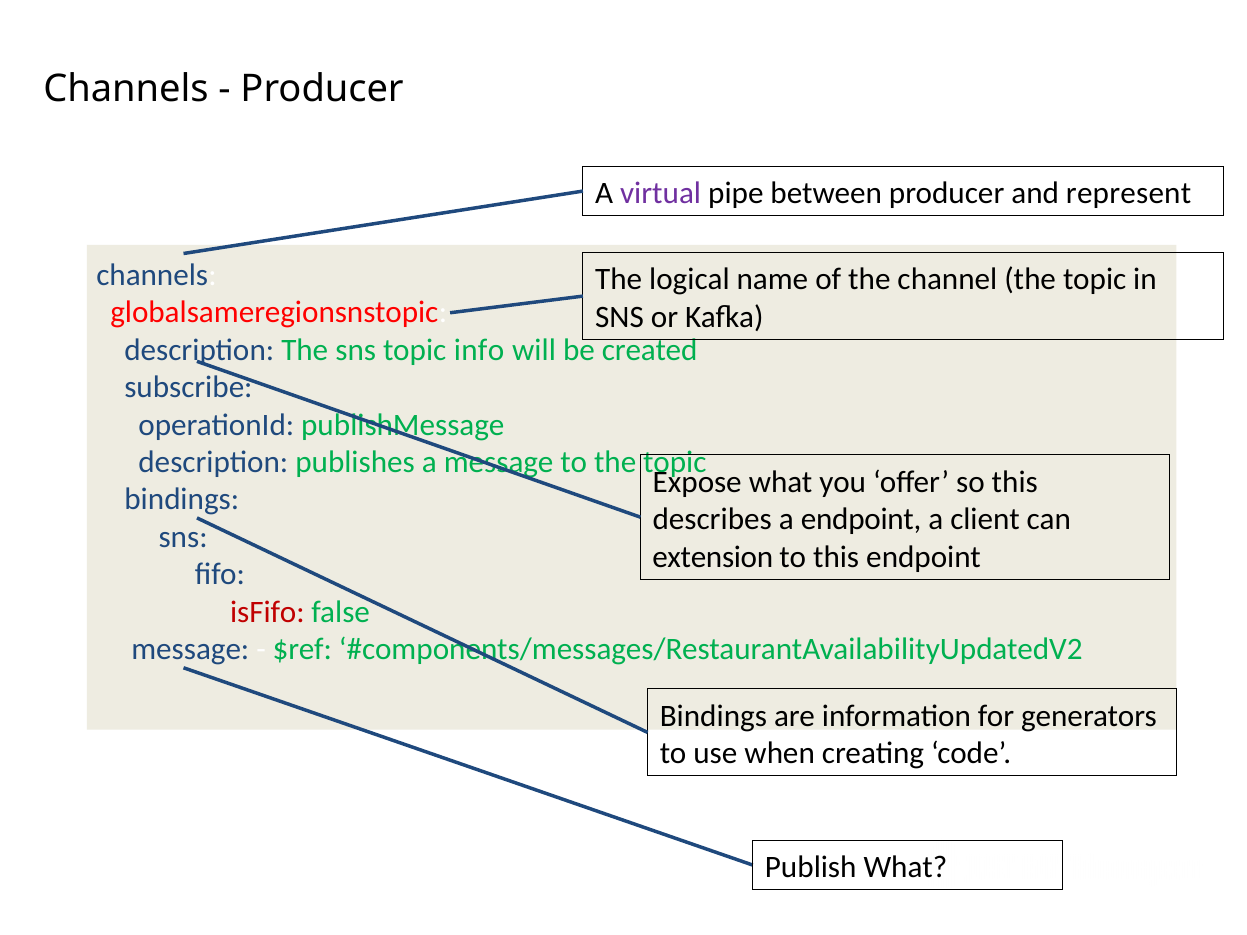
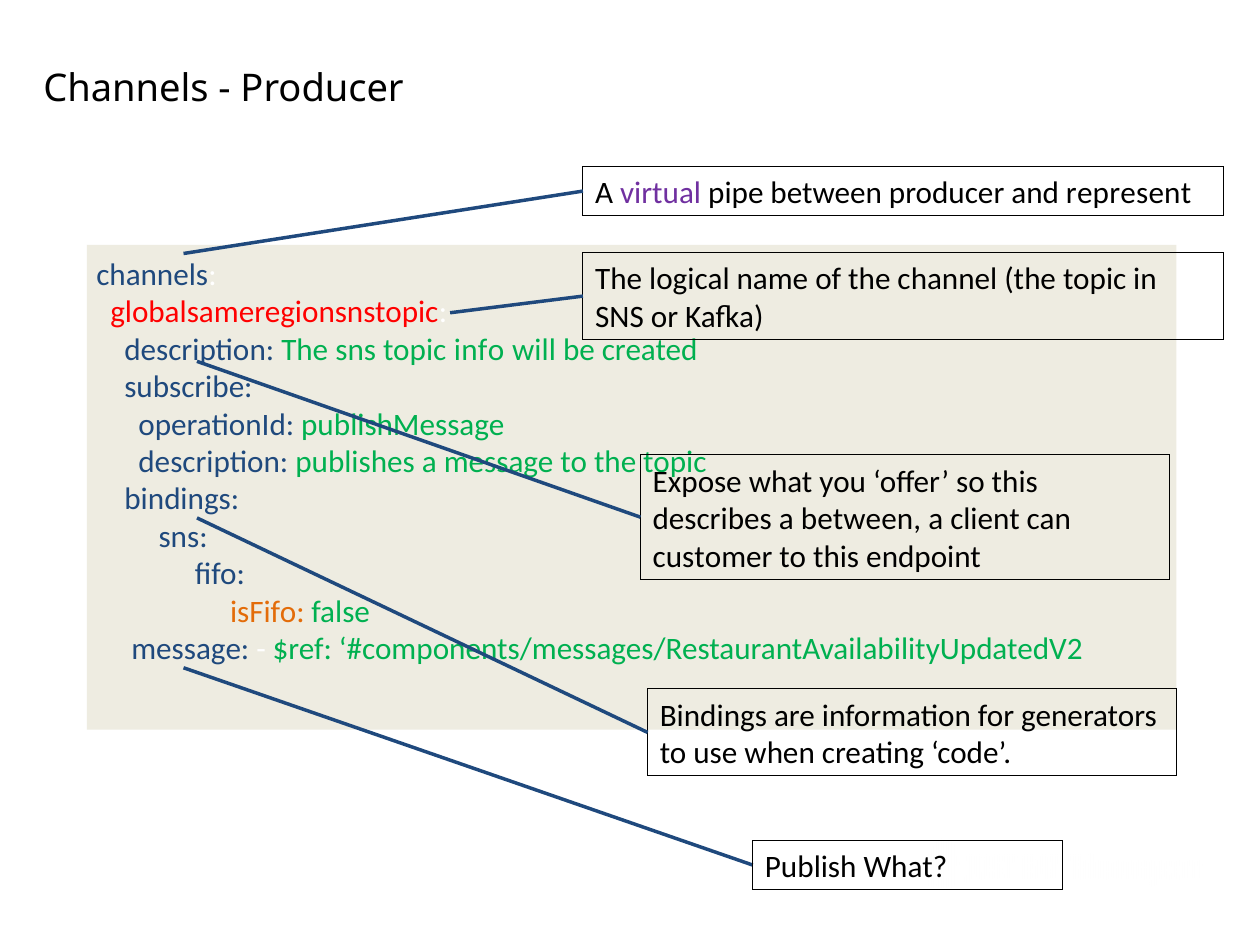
a endpoint: endpoint -> between
extension: extension -> customer
isFifo colour: red -> orange
